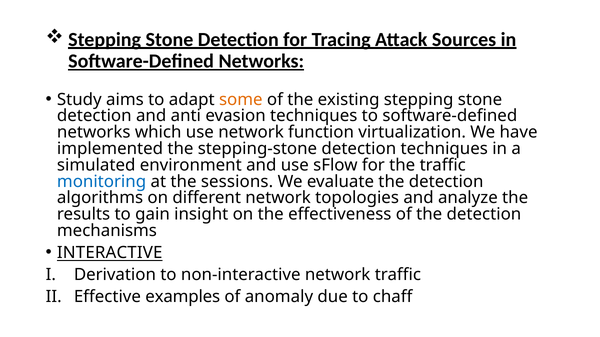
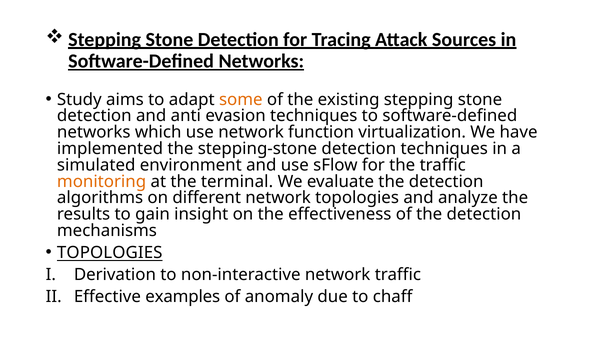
monitoring colour: blue -> orange
sessions: sessions -> terminal
INTERACTIVE at (110, 253): INTERACTIVE -> TOPOLOGIES
